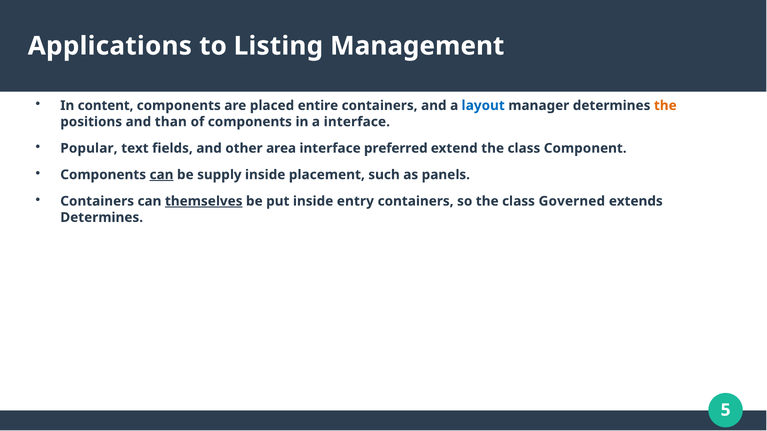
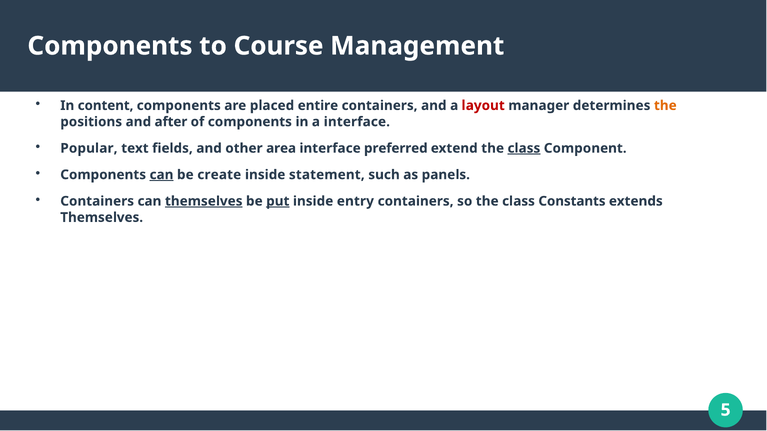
Applications at (110, 46): Applications -> Components
Listing: Listing -> Course
layout colour: blue -> red
than: than -> after
class at (524, 148) underline: none -> present
supply: supply -> create
placement: placement -> statement
put underline: none -> present
Governed: Governed -> Constants
Determines at (102, 218): Determines -> Themselves
